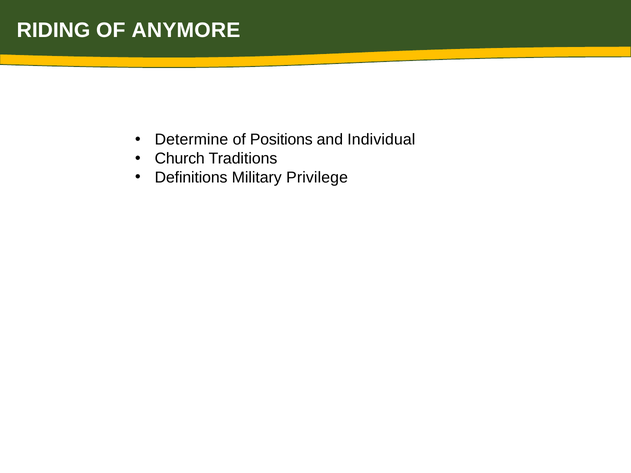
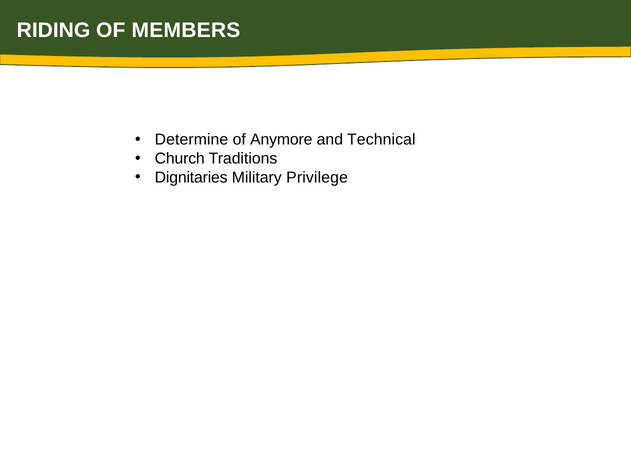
ANYMORE: ANYMORE -> MEMBERS
Positions: Positions -> Anymore
Individual: Individual -> Technical
Definitions: Definitions -> Dignitaries
